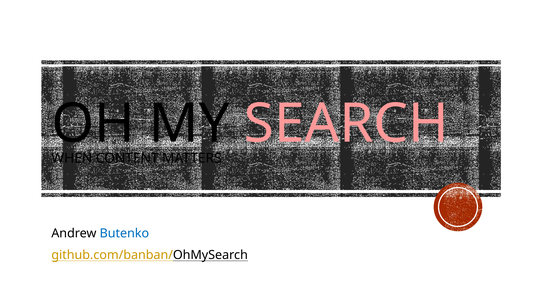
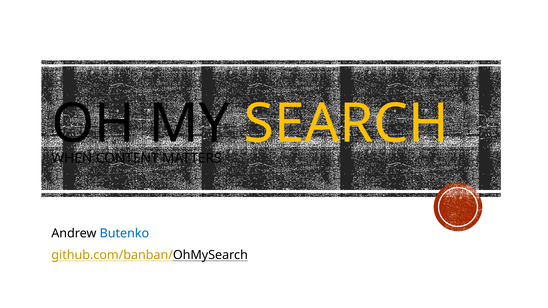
SEARCH colour: pink -> yellow
